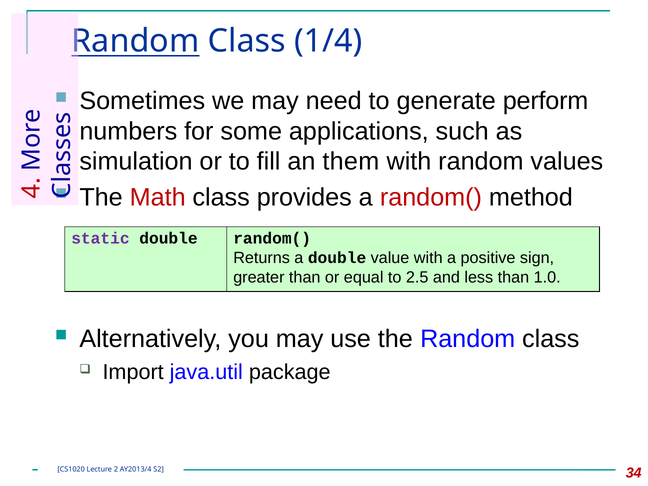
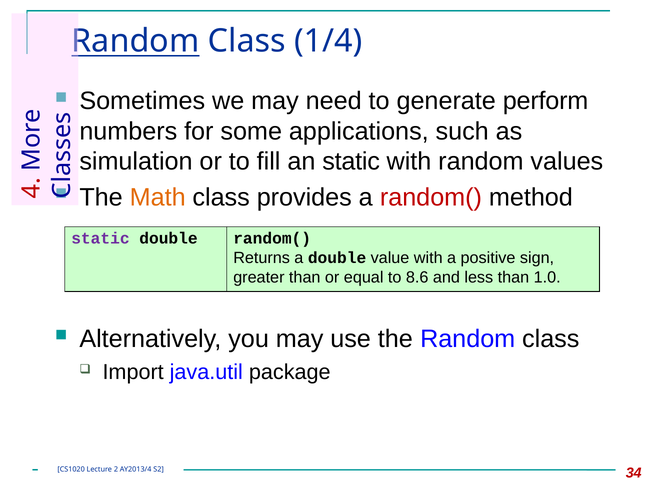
an them: them -> static
Math colour: red -> orange
2.5: 2.5 -> 8.6
